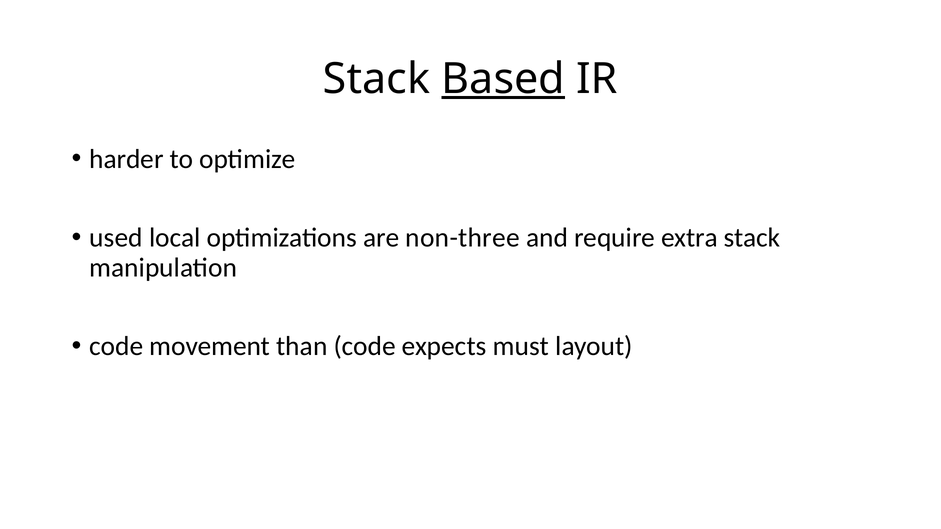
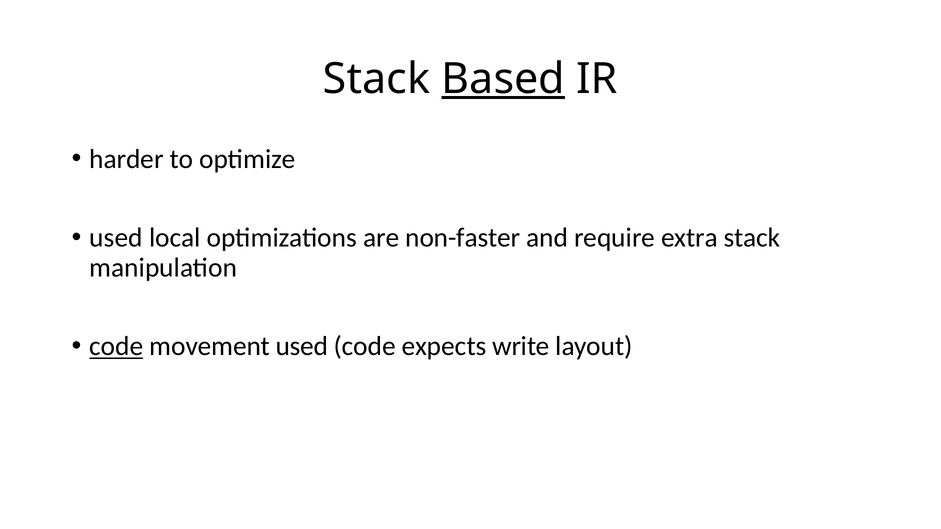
non-three: non-three -> non-faster
code at (116, 347) underline: none -> present
movement than: than -> used
must: must -> write
